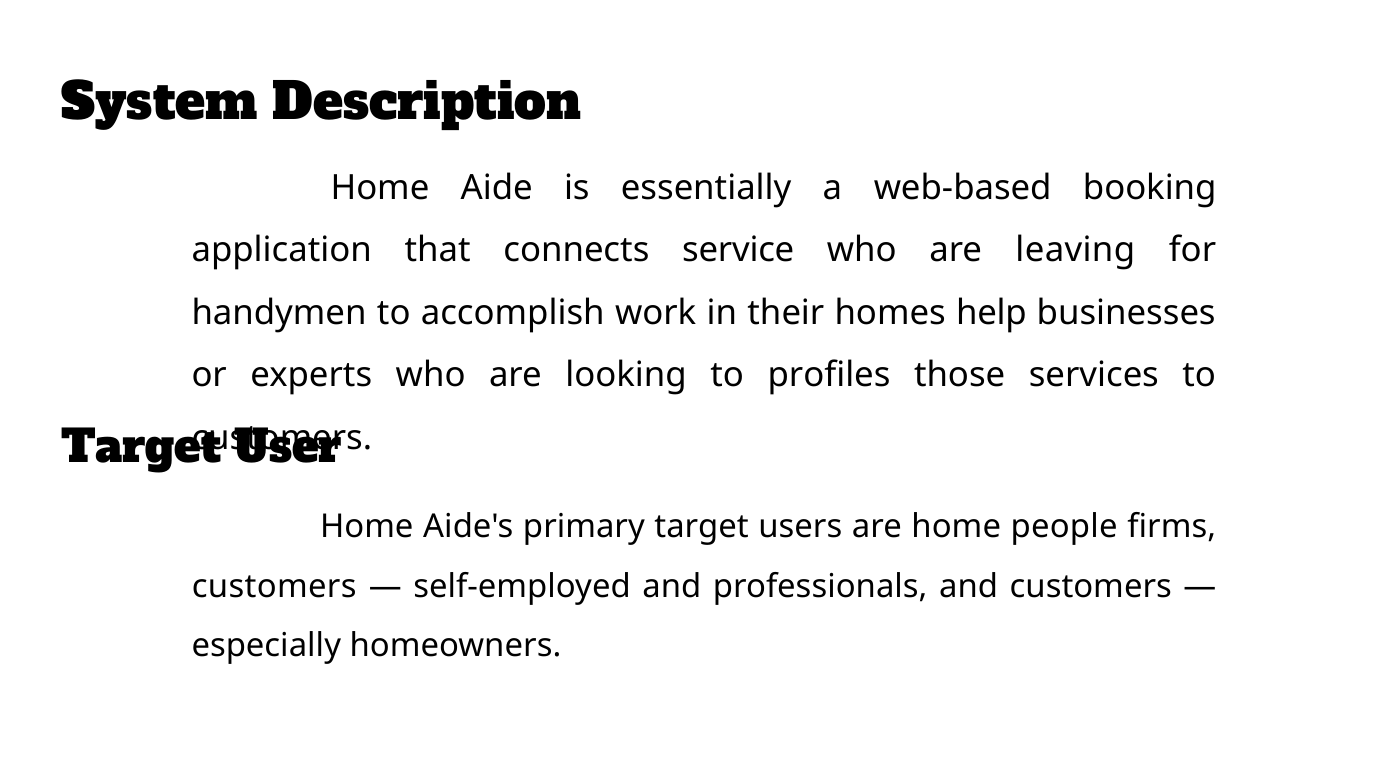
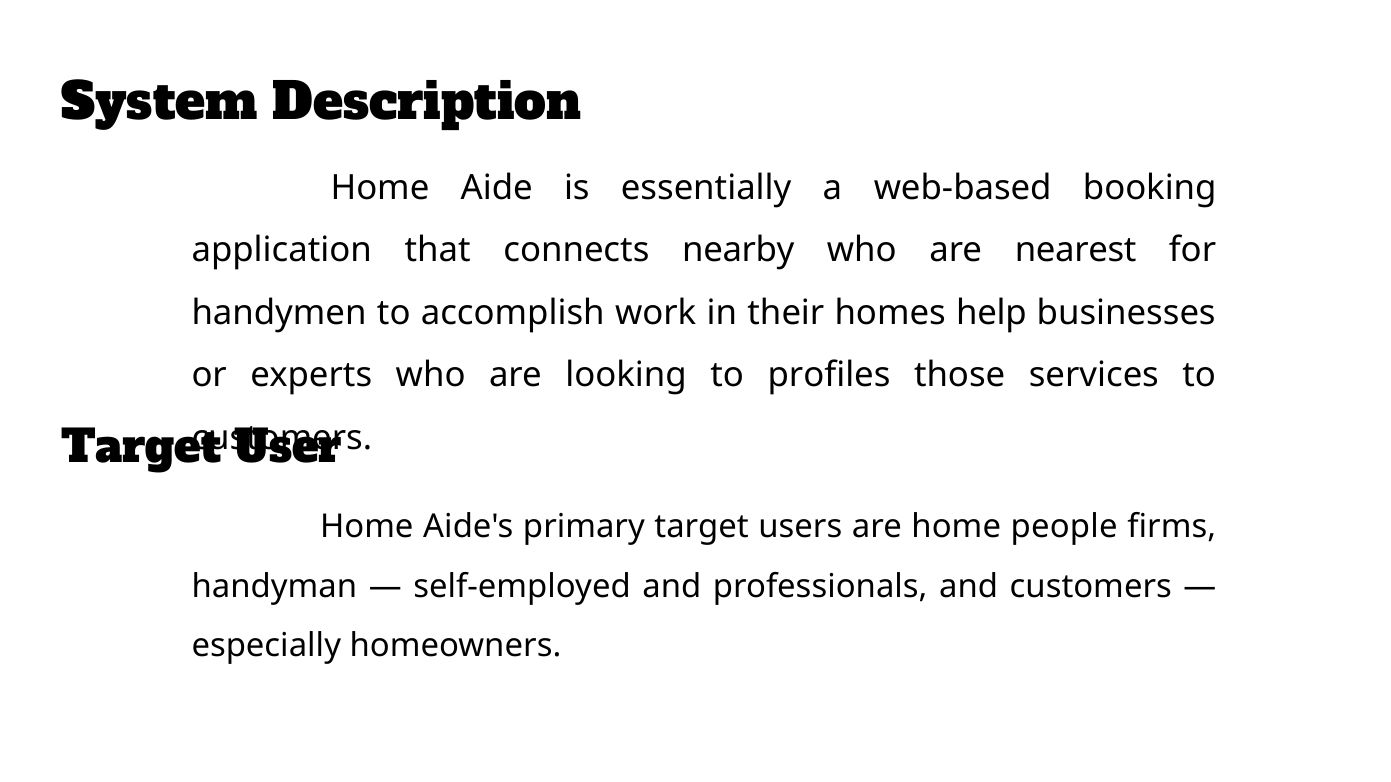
service: service -> nearby
leaving: leaving -> nearest
customers at (274, 587): customers -> handyman
